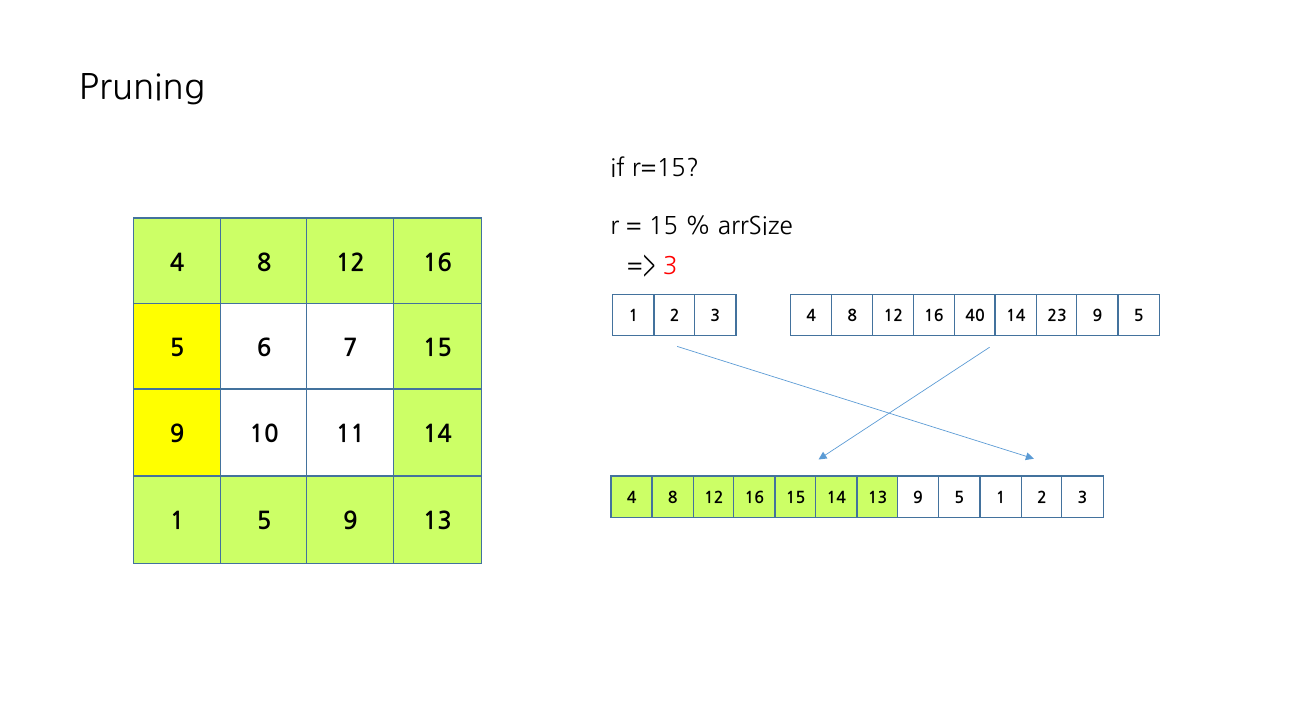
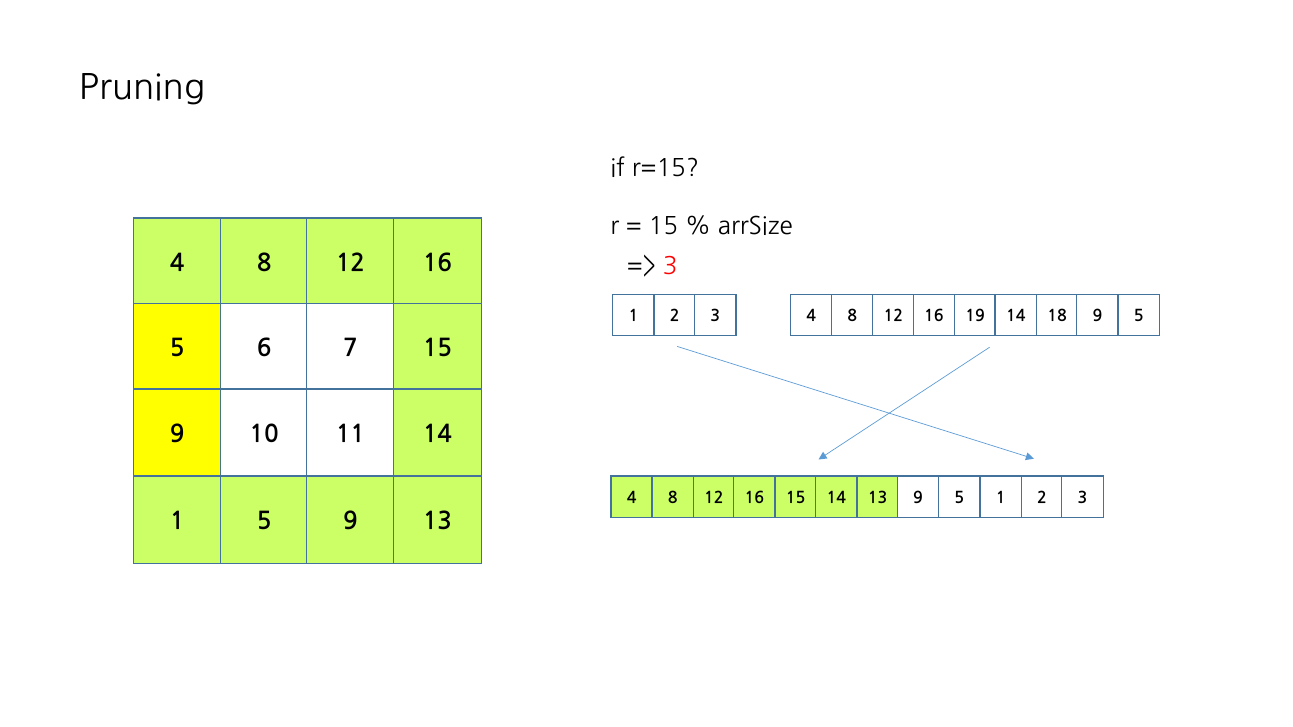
40: 40 -> 19
23: 23 -> 18
